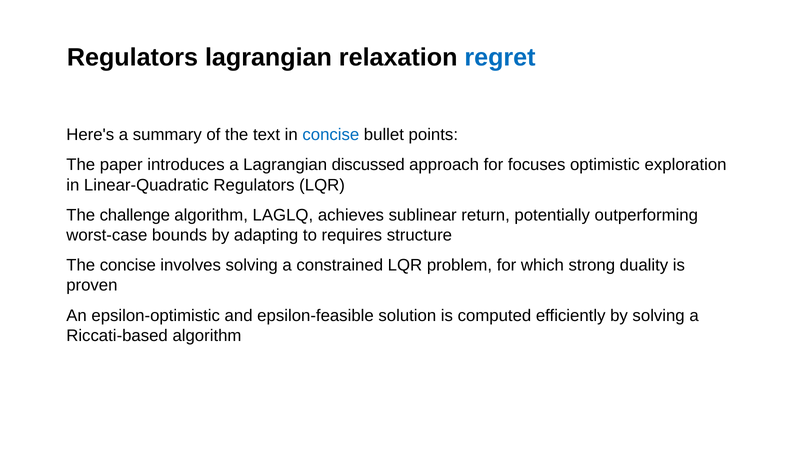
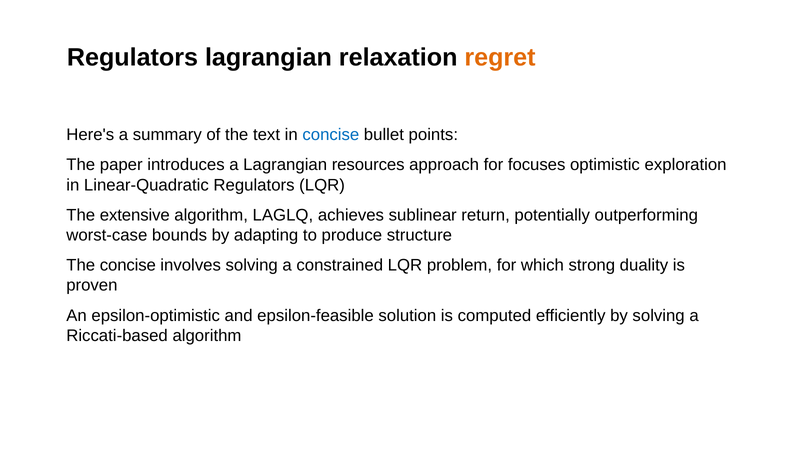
regret colour: blue -> orange
discussed: discussed -> resources
challenge: challenge -> extensive
requires: requires -> produce
